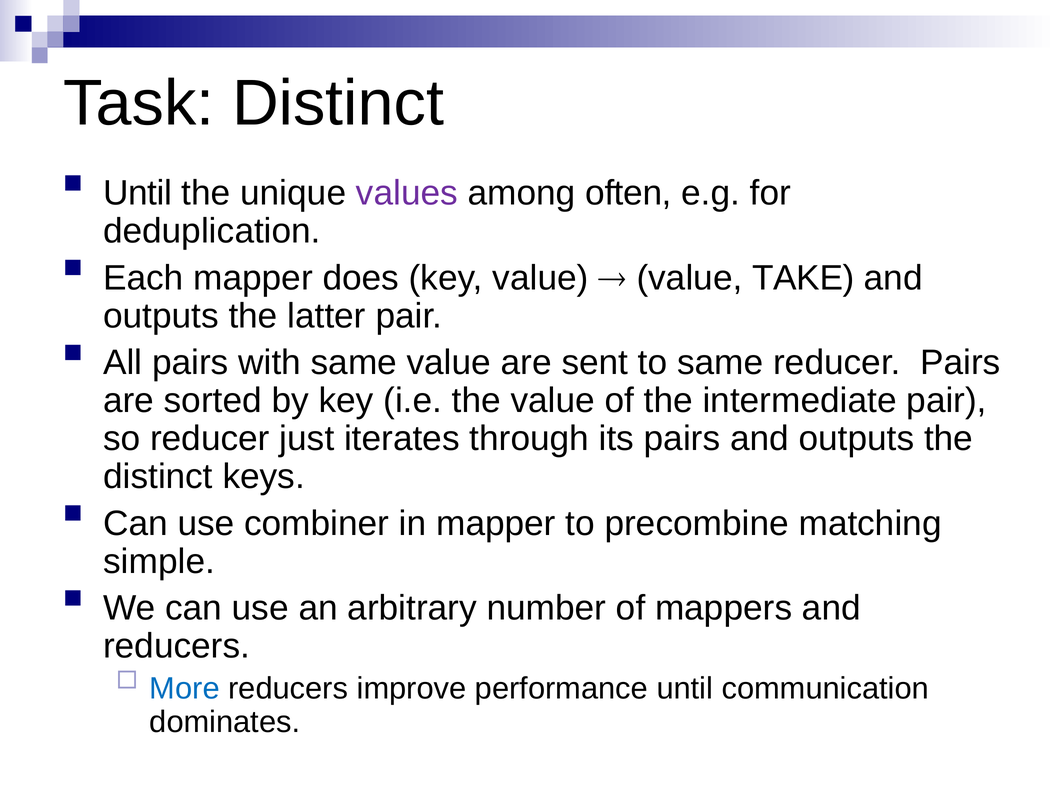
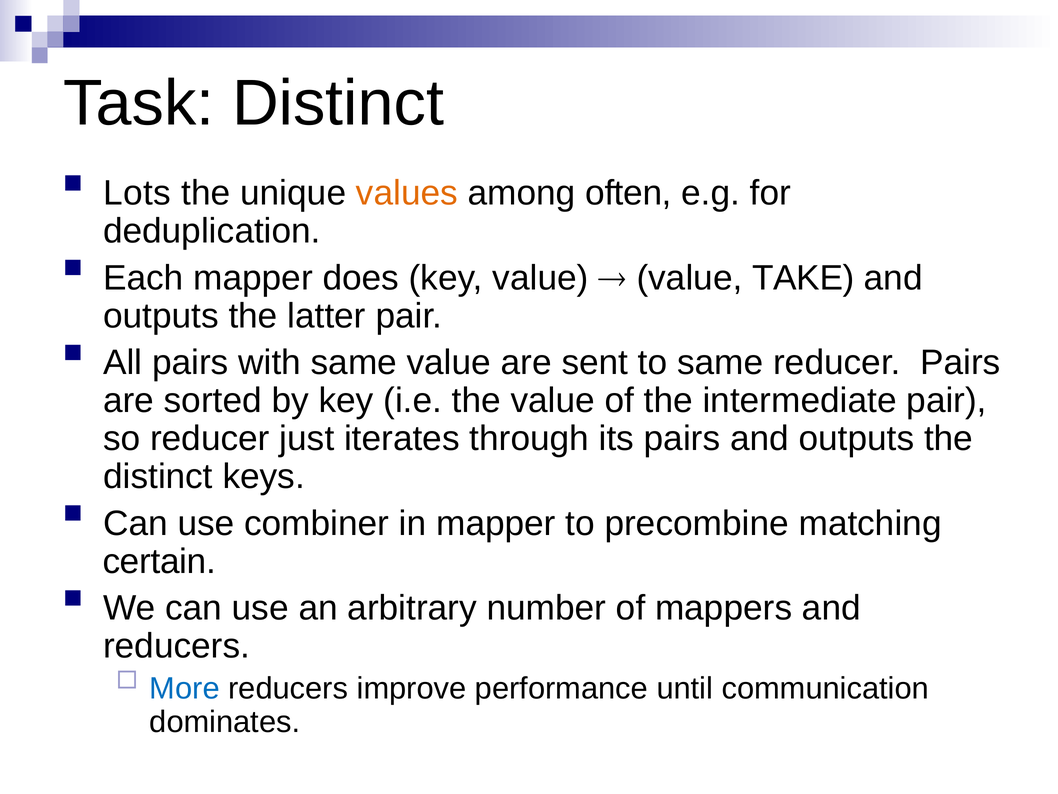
Until at (138, 193): Until -> Lots
values colour: purple -> orange
simple: simple -> certain
